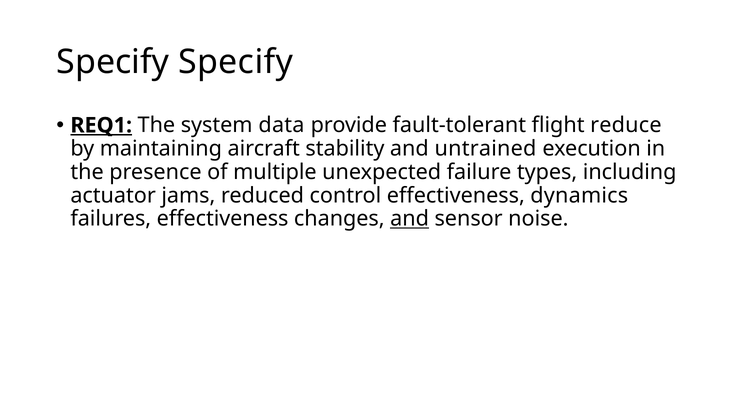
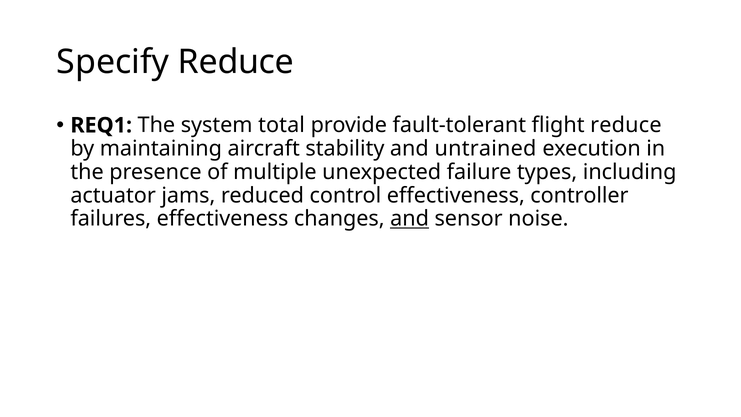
Specify Specify: Specify -> Reduce
REQ1 underline: present -> none
data: data -> total
dynamics: dynamics -> controller
